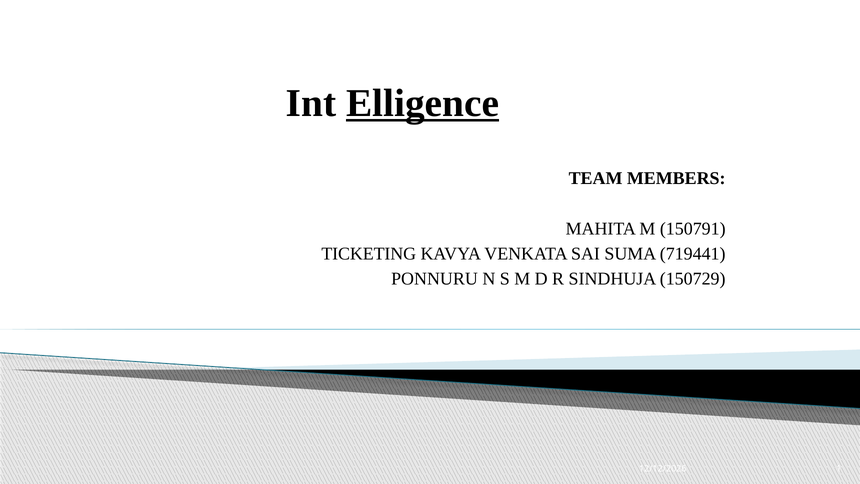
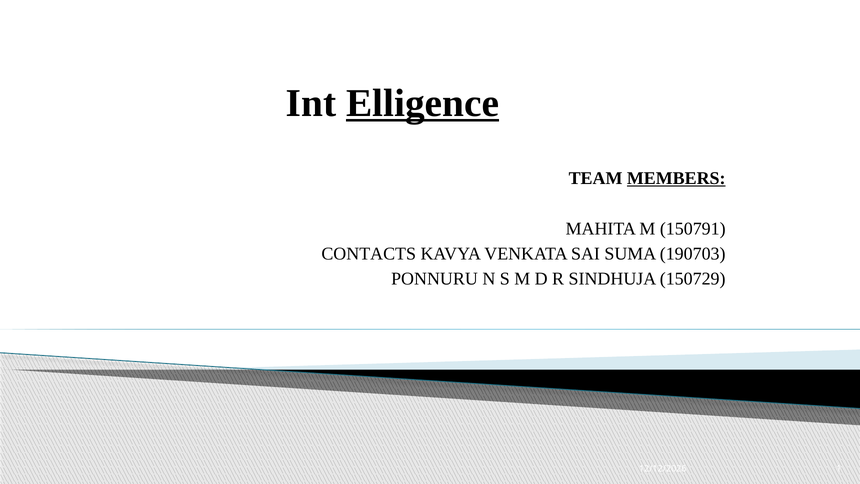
MEMBERS underline: none -> present
TICKETING: TICKETING -> CONTACTS
719441: 719441 -> 190703
